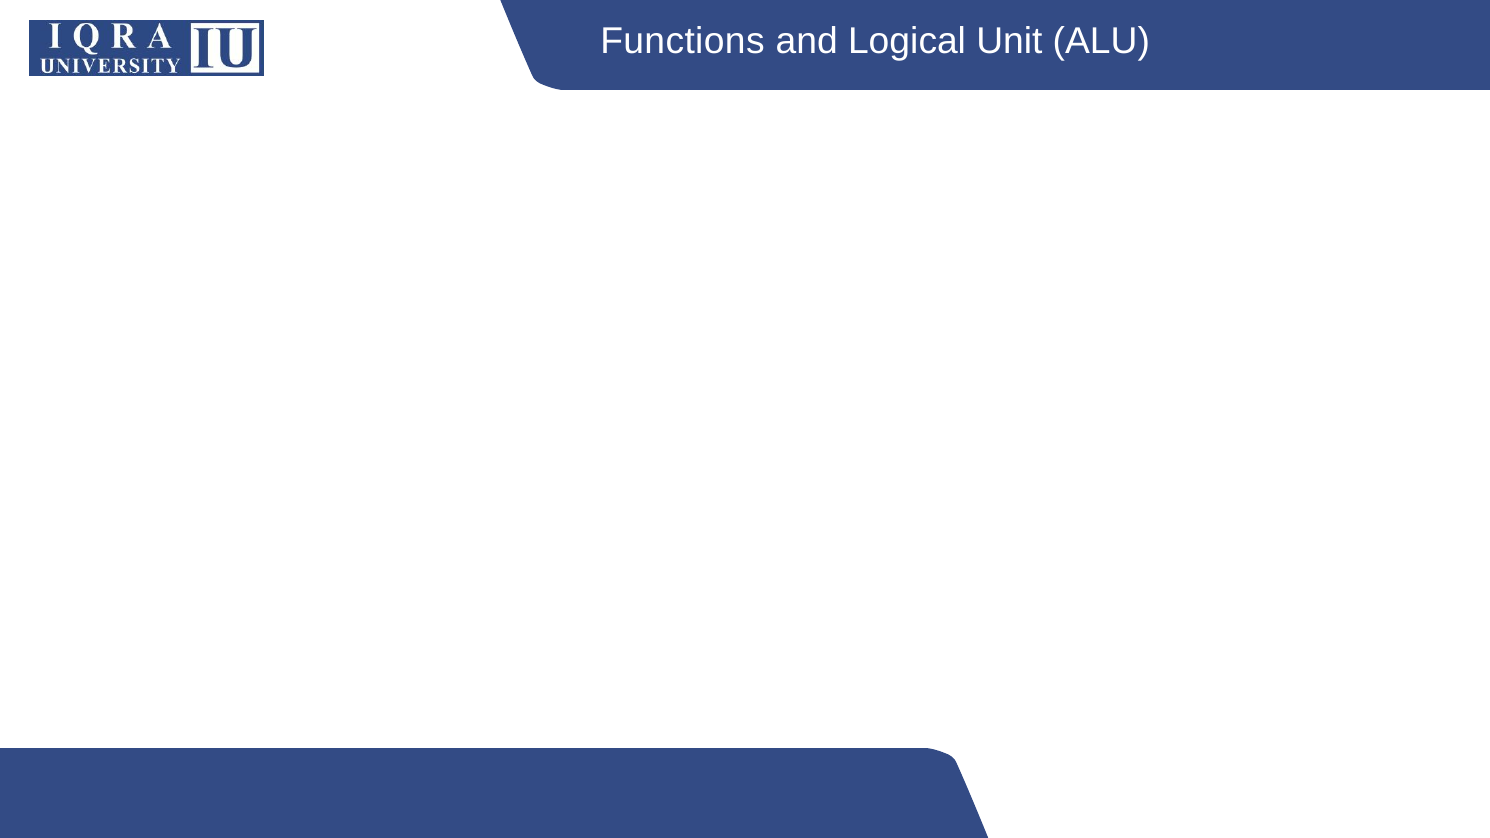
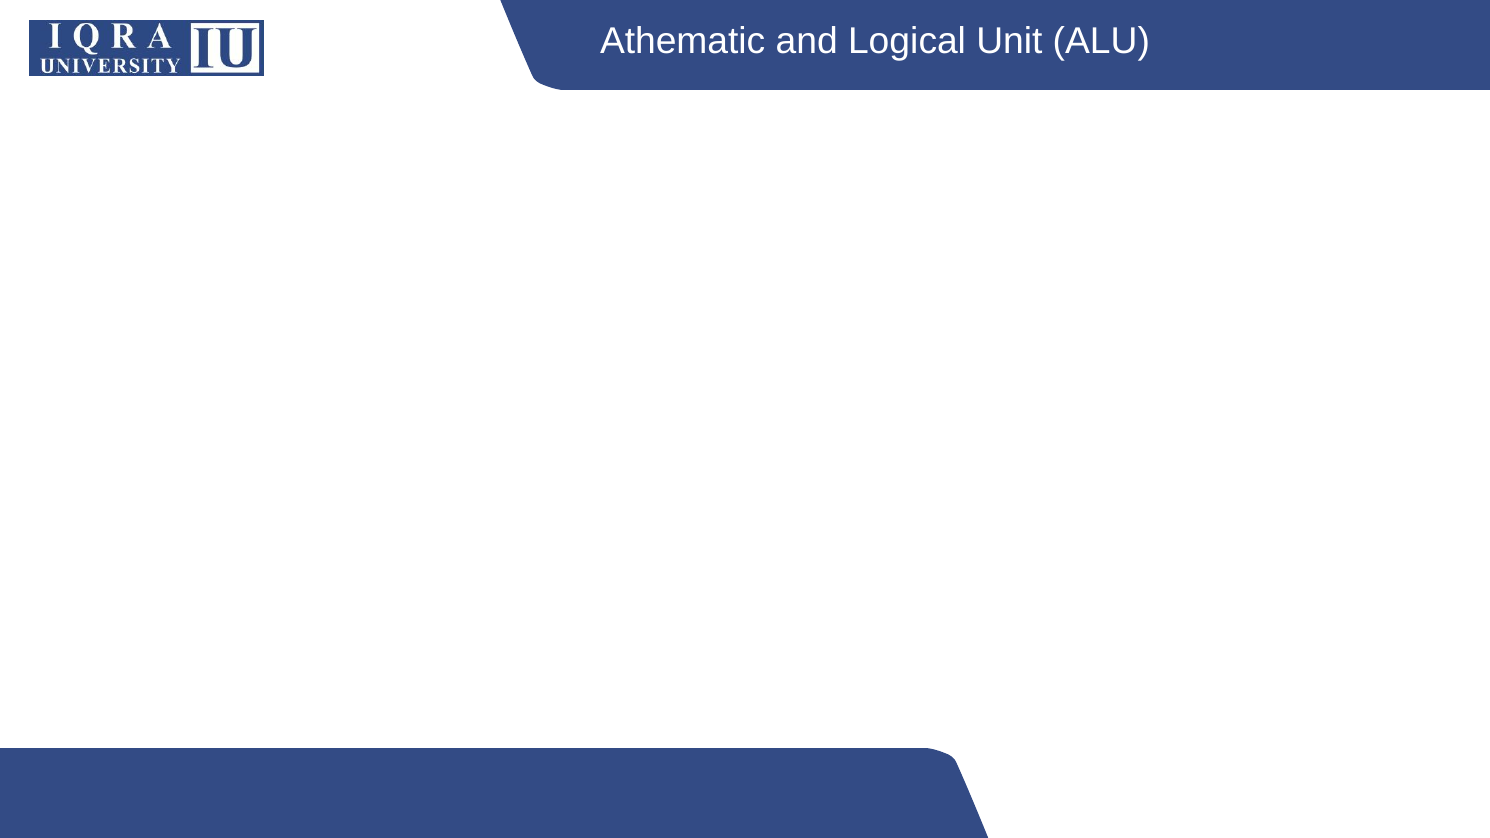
Functions at (682, 42): Functions -> Athematic
